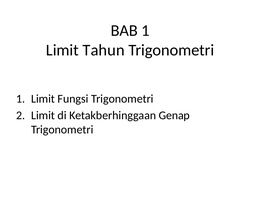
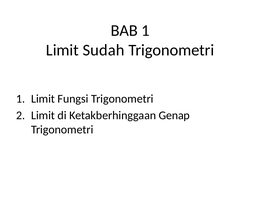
Tahun: Tahun -> Sudah
